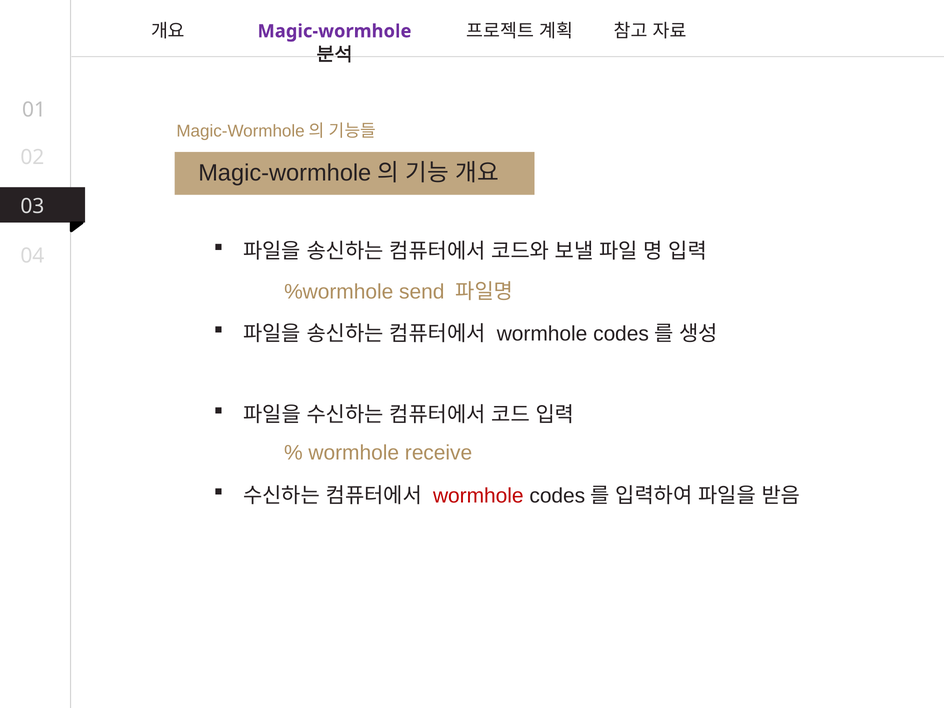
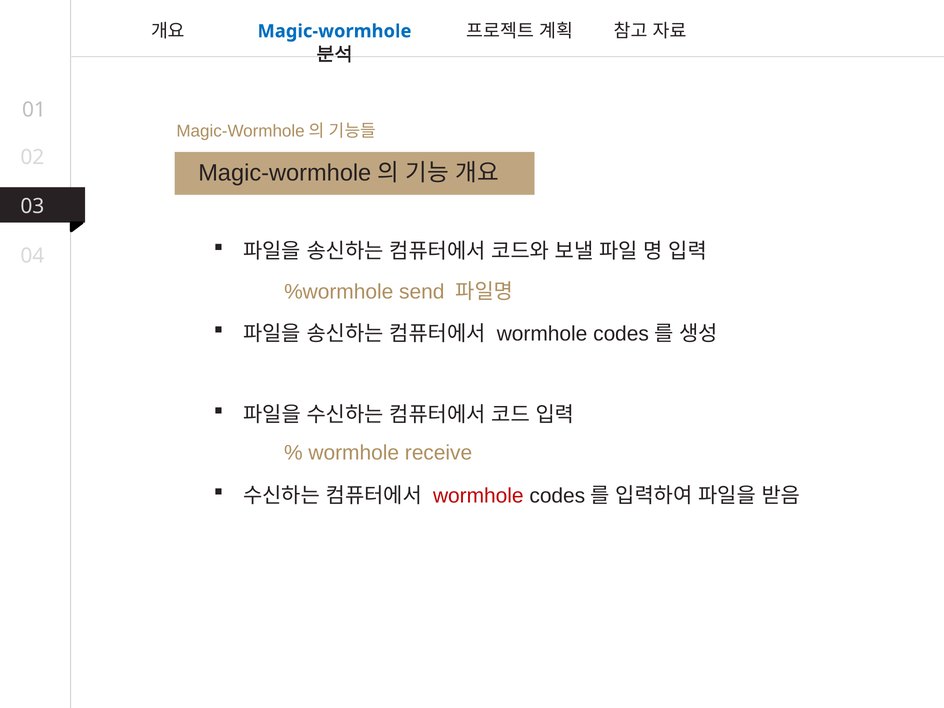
Magic-wormhole colour: purple -> blue
